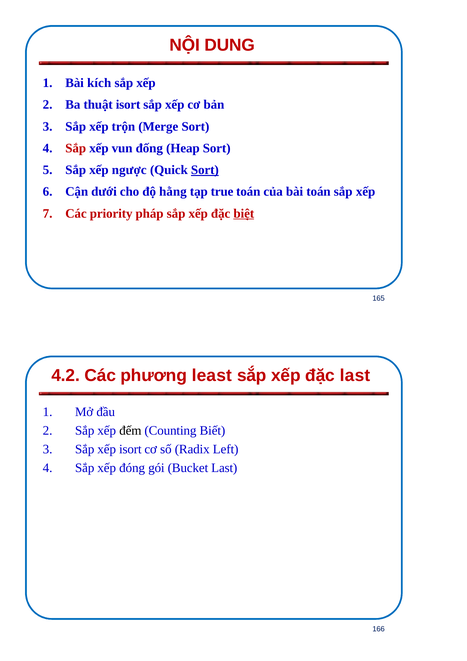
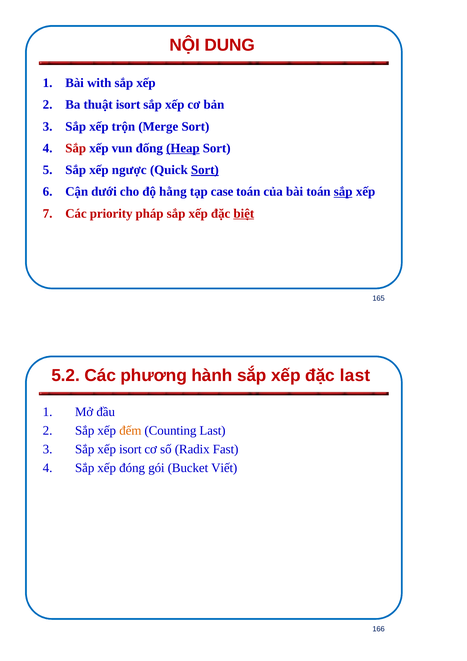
kích: kích -> with
Heap underline: none -> present
true: true -> case
sắp at (343, 192) underline: none -> present
4.2: 4.2 -> 5.2
least: least -> hành
đếm colour: black -> orange
Counting Biết: Biết -> Last
Left: Left -> Fast
Bucket Last: Last -> Viết
